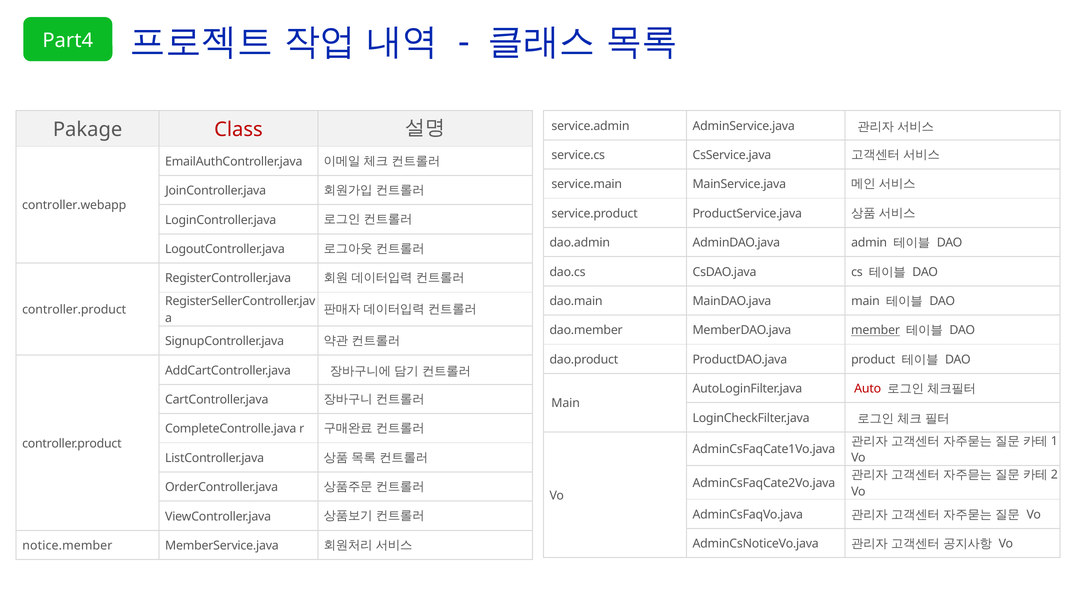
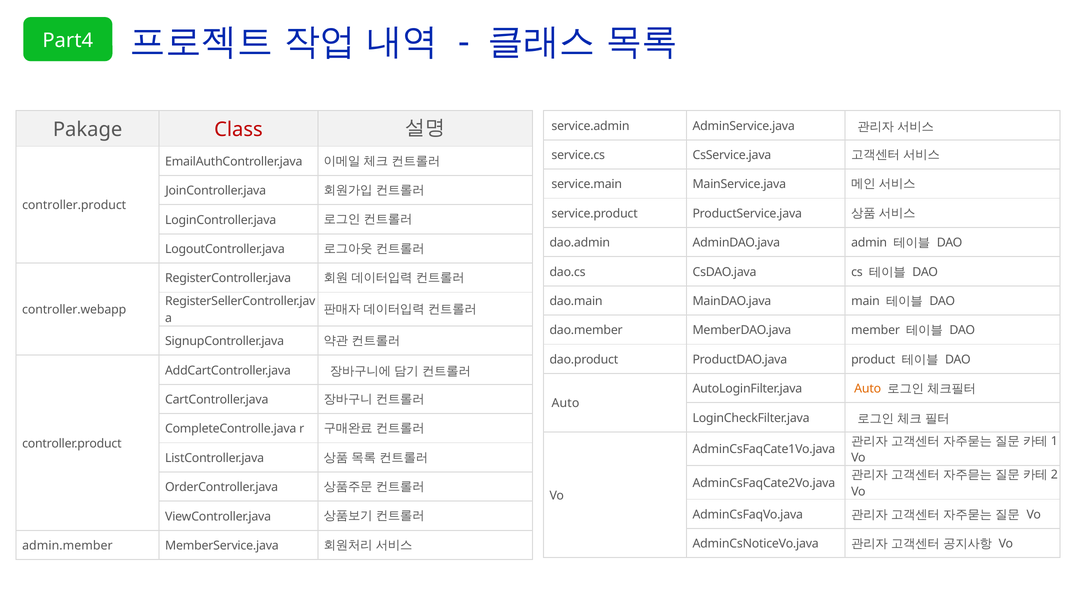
controller.webapp at (74, 205): controller.webapp -> controller.product
controller.product at (74, 310): controller.product -> controller.webapp
member underline: present -> none
Auto at (868, 389) colour: red -> orange
Main at (566, 403): Main -> Auto
notice.member: notice.member -> admin.member
